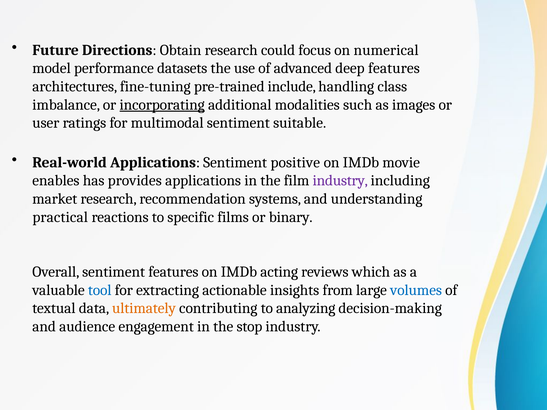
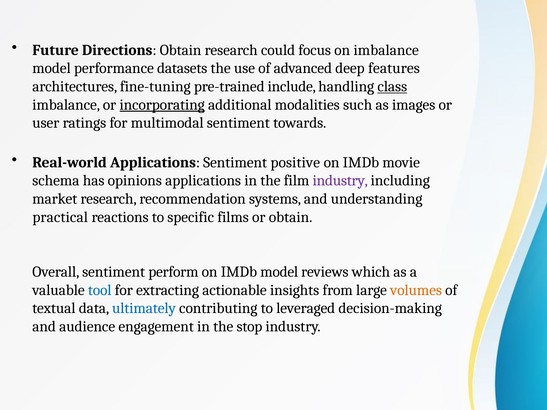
on numerical: numerical -> imbalance
class underline: none -> present
suitable: suitable -> towards
enables: enables -> schema
provides: provides -> opinions
or binary: binary -> obtain
sentiment features: features -> perform
IMDb acting: acting -> model
volumes colour: blue -> orange
ultimately colour: orange -> blue
analyzing: analyzing -> leveraged
